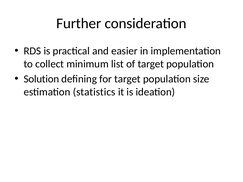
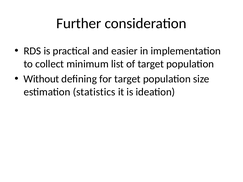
Solution: Solution -> Without
